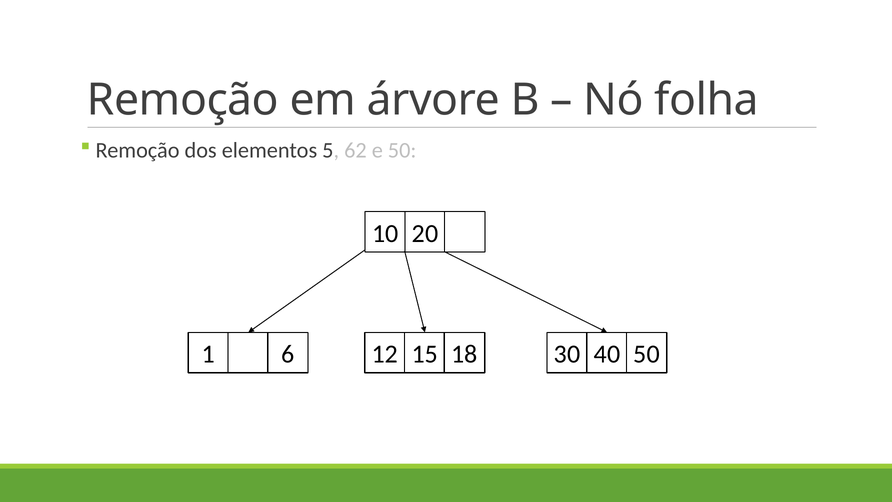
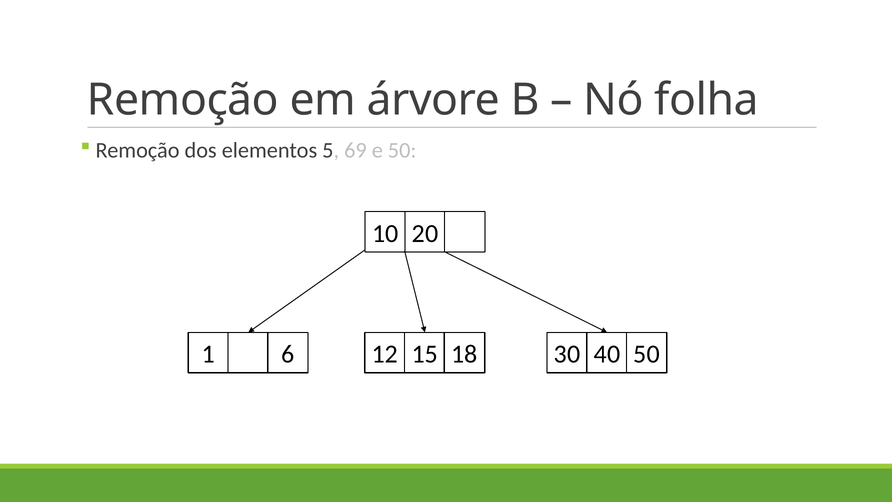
62: 62 -> 69
